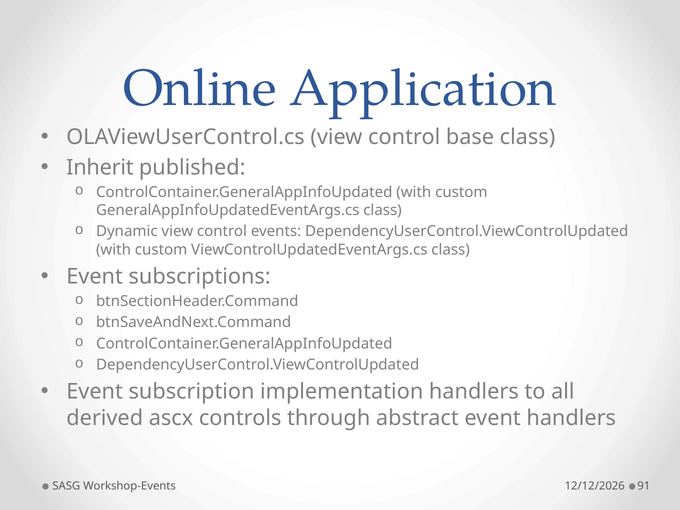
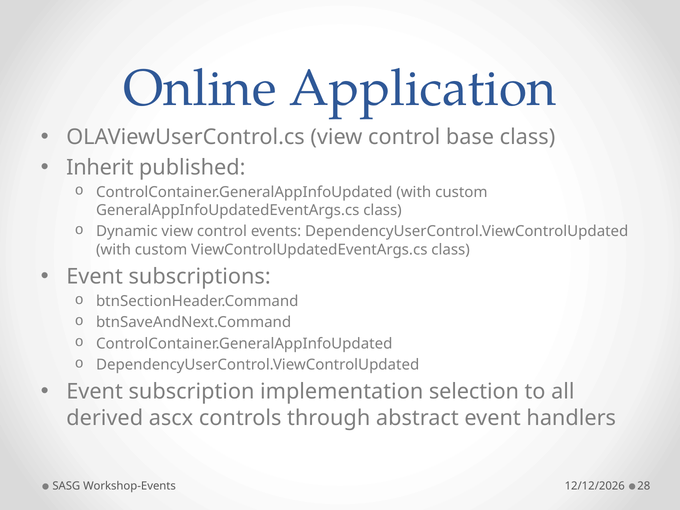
implementation handlers: handlers -> selection
91: 91 -> 28
